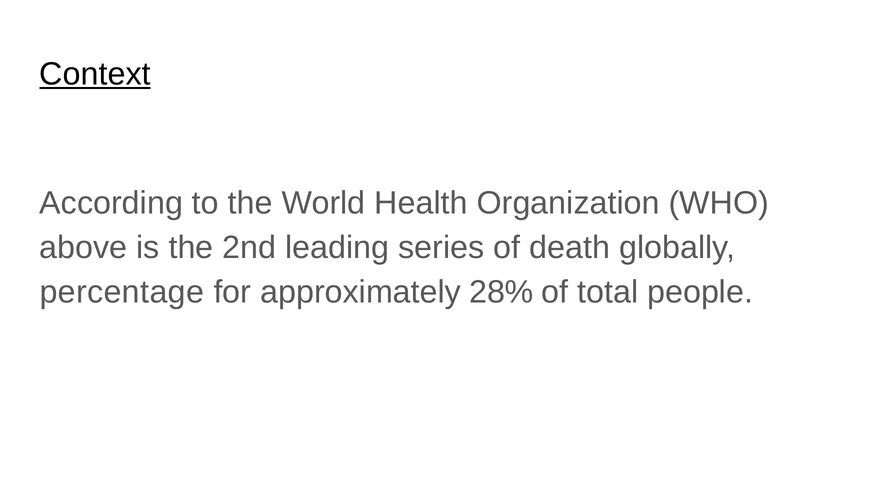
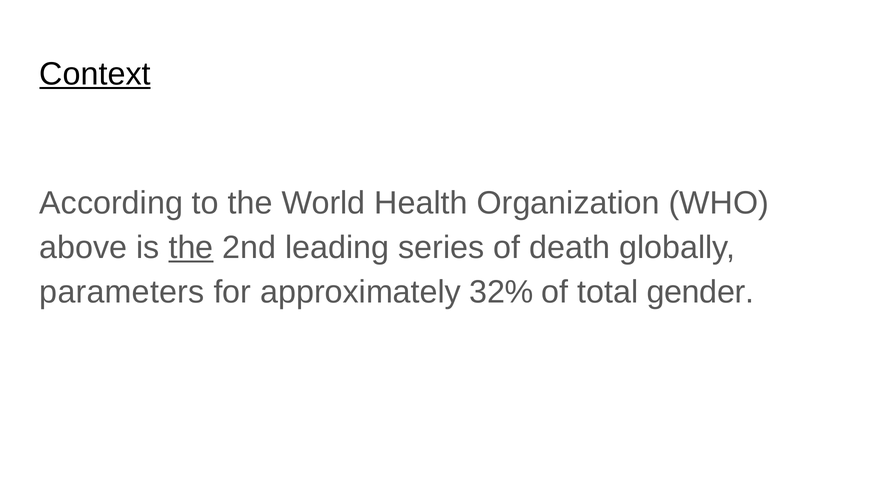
the at (191, 247) underline: none -> present
percentage: percentage -> parameters
28%: 28% -> 32%
people: people -> gender
